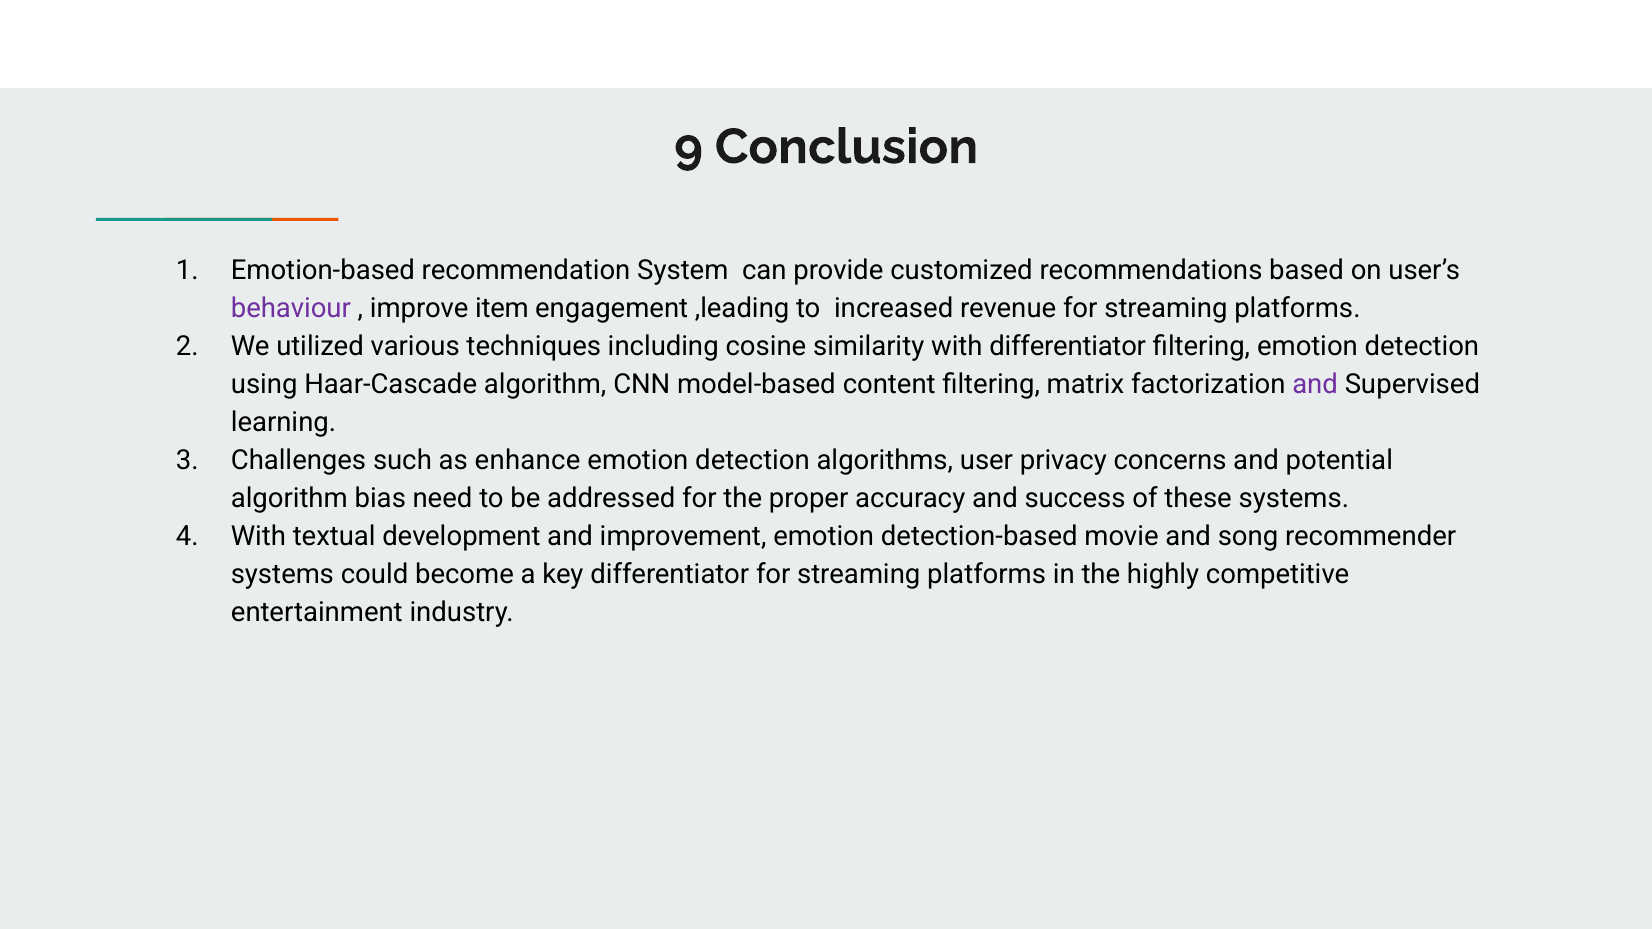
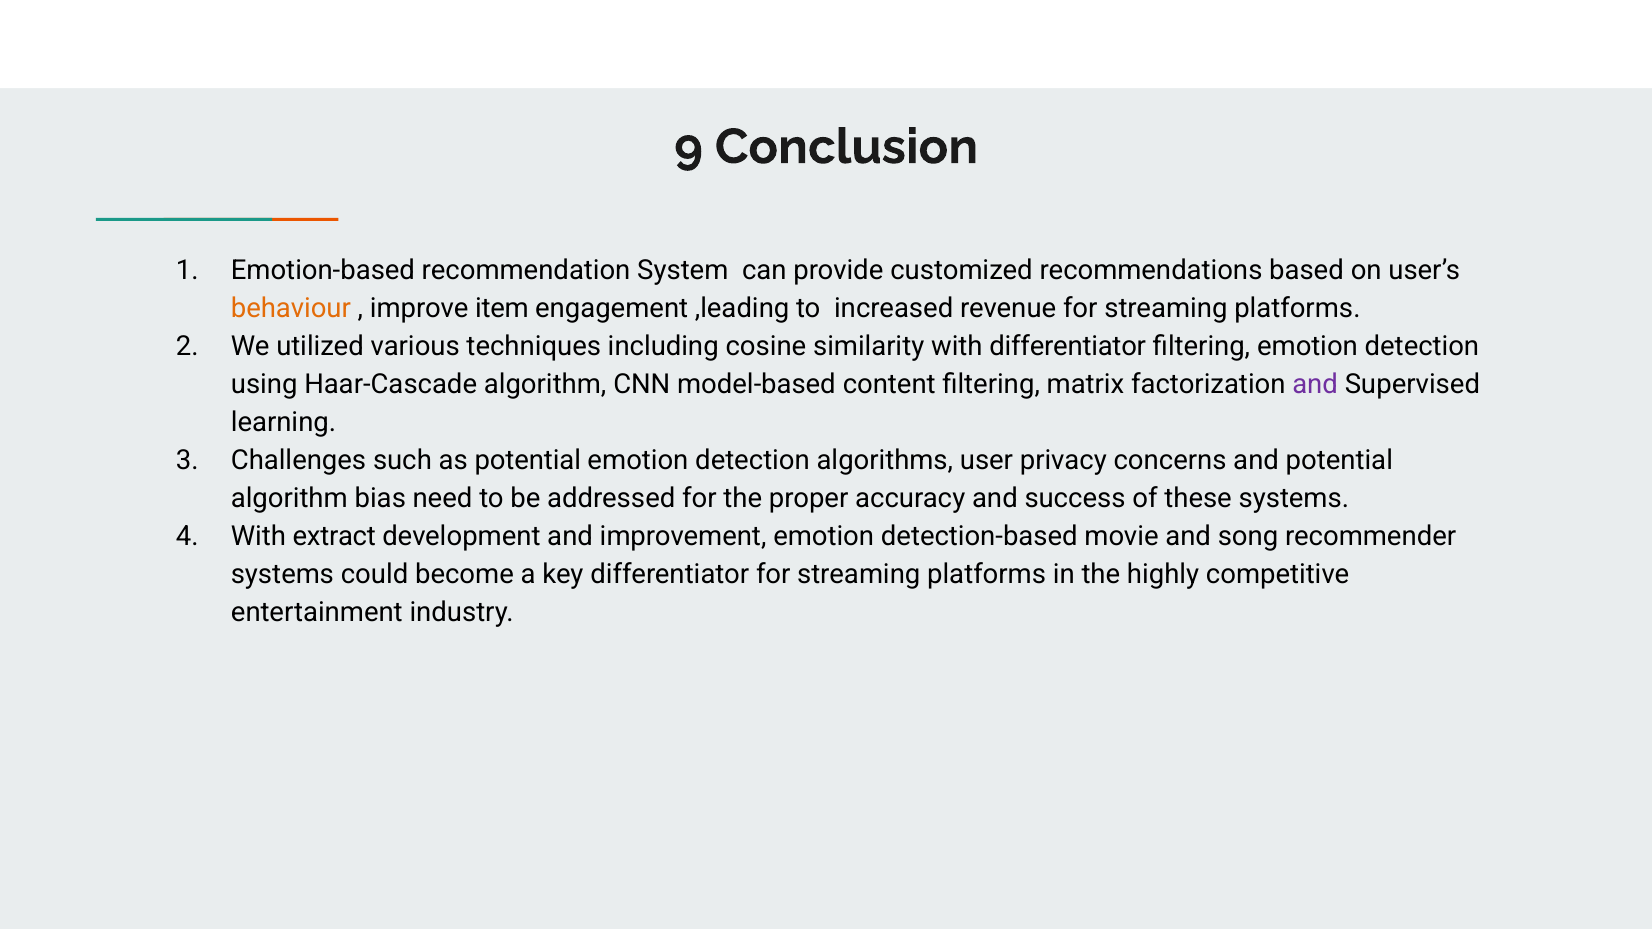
behaviour colour: purple -> orange
as enhance: enhance -> potential
textual: textual -> extract
